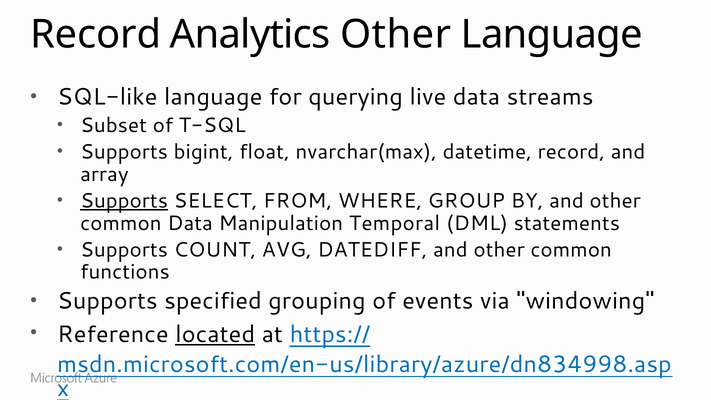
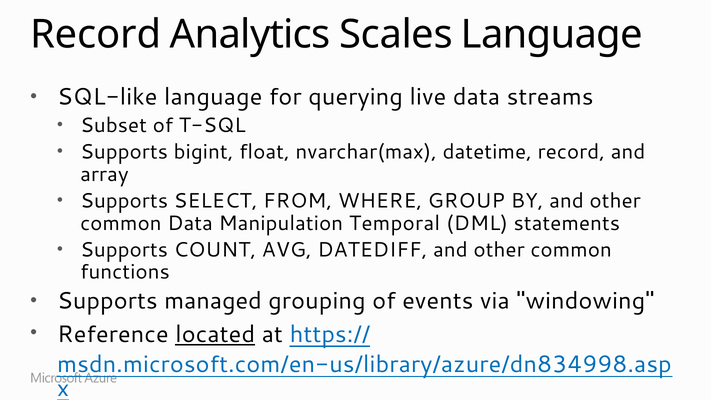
Analytics Other: Other -> Scales
Supports at (124, 201) underline: present -> none
specified: specified -> managed
